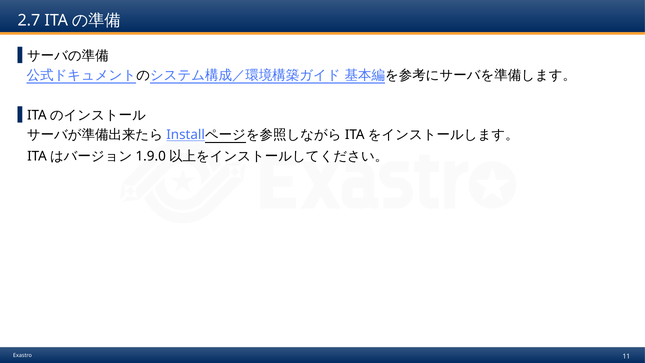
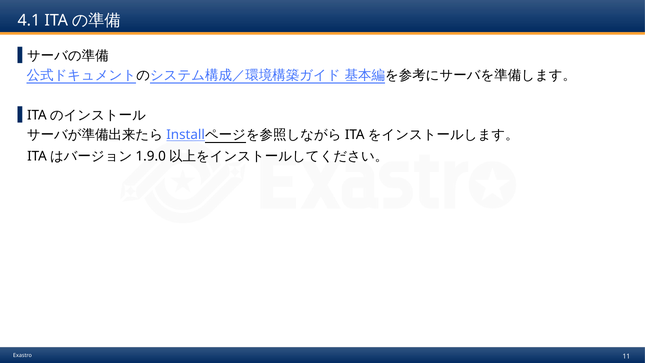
2.7: 2.7 -> 4.1
